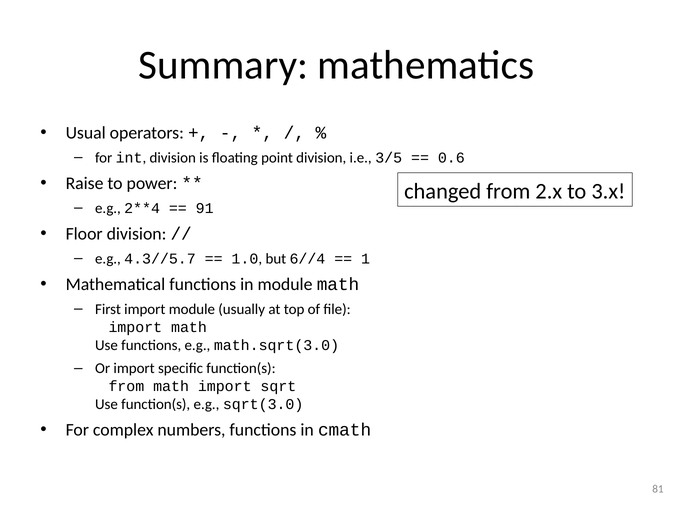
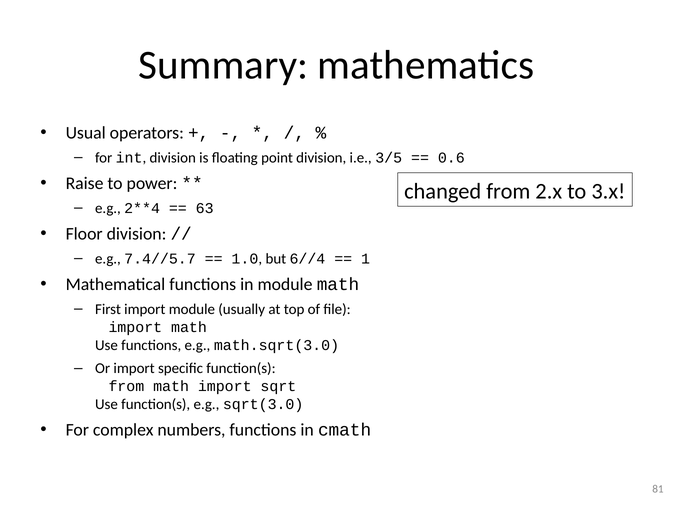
91: 91 -> 63
4.3//5.7: 4.3//5.7 -> 7.4//5.7
